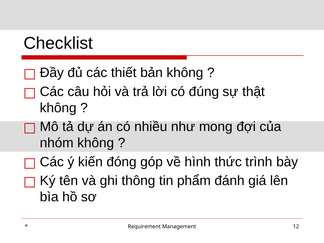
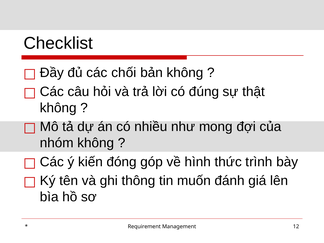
thiết: thiết -> chối
phẩm: phẩm -> muốn
